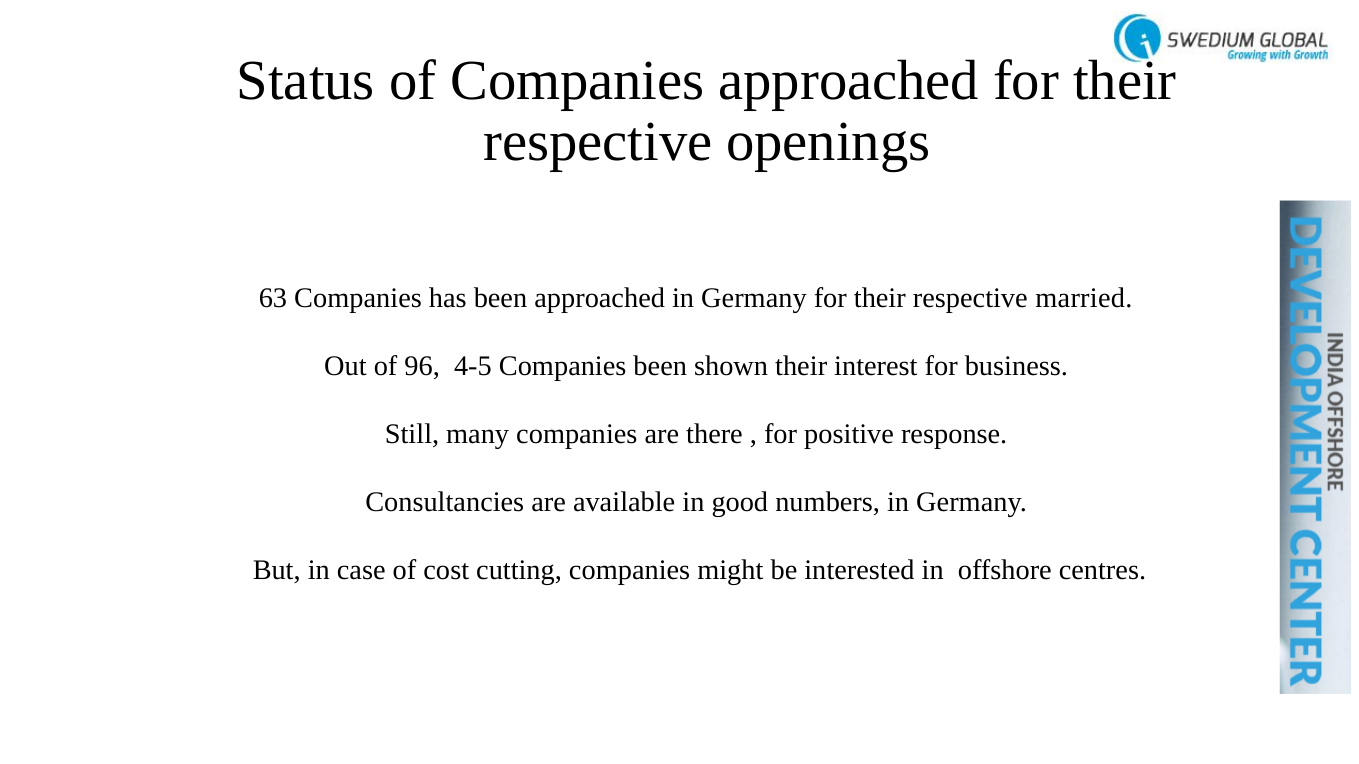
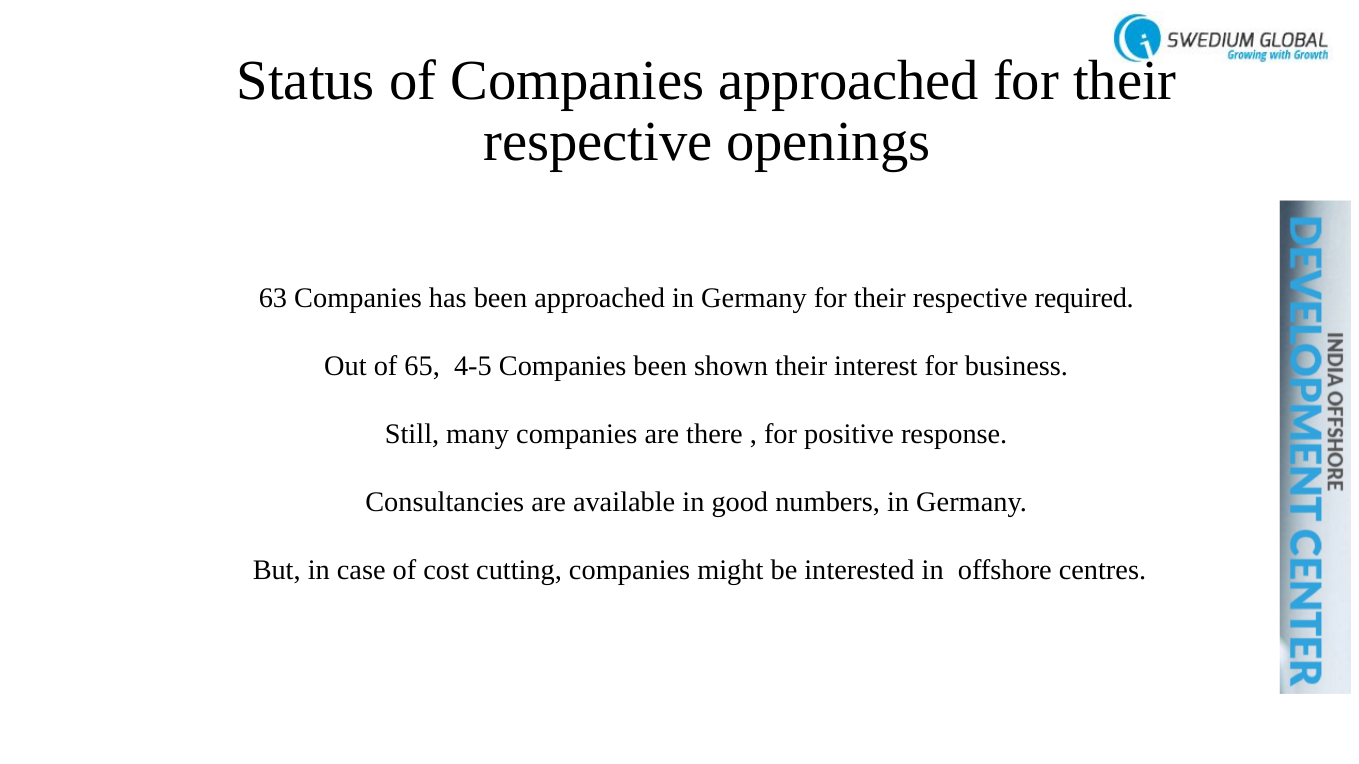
married: married -> required
96: 96 -> 65
